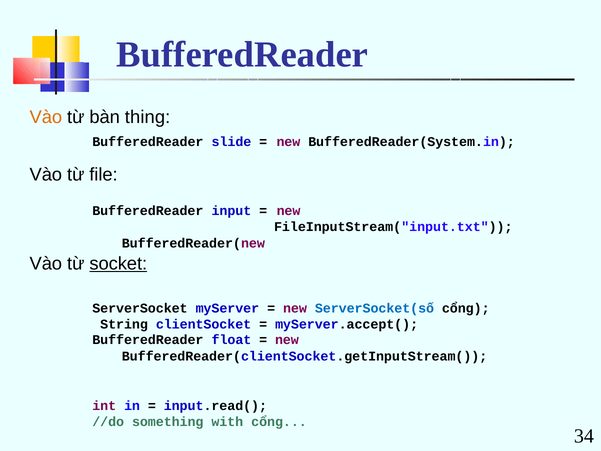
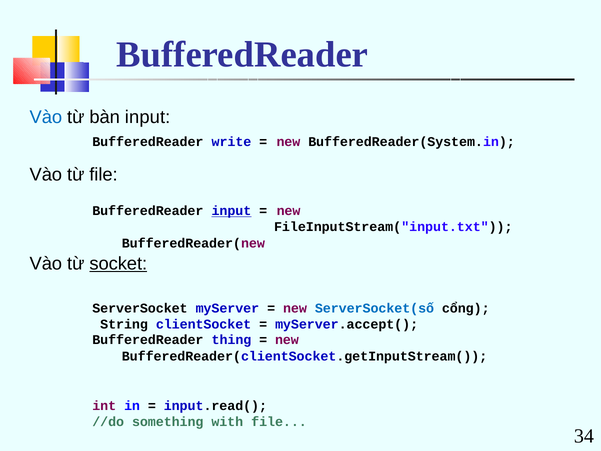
Vào at (46, 117) colour: orange -> blue
bàn thing: thing -> input
slide: slide -> write
input at (231, 211) underline: none -> present
float: float -> thing
with cổng: cổng -> file
